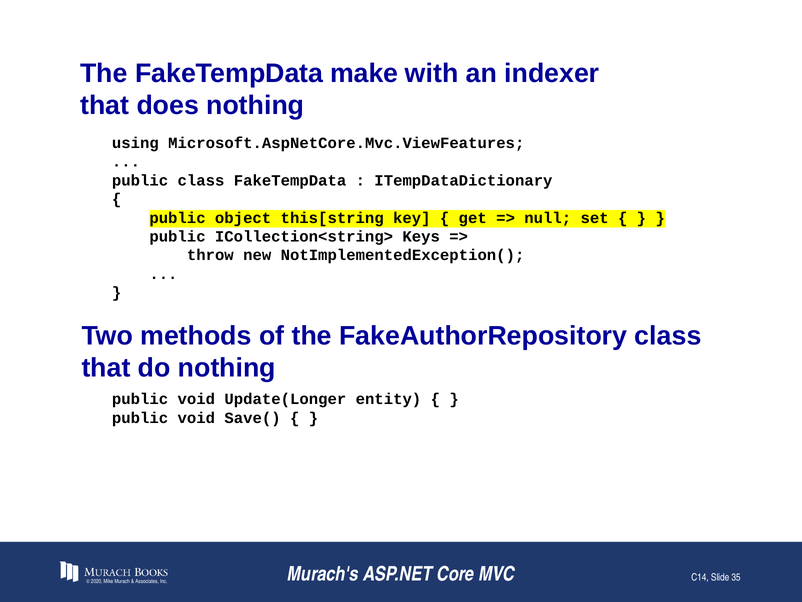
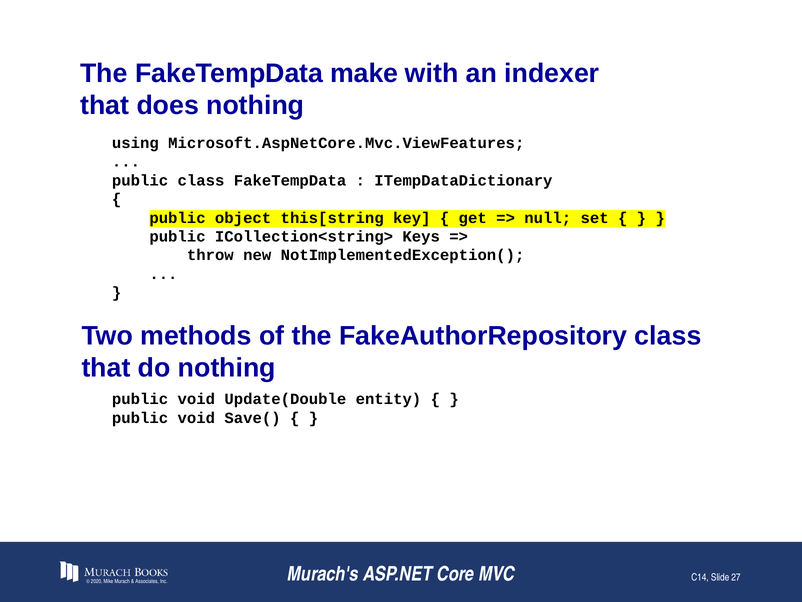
Update(Longer: Update(Longer -> Update(Double
35: 35 -> 27
